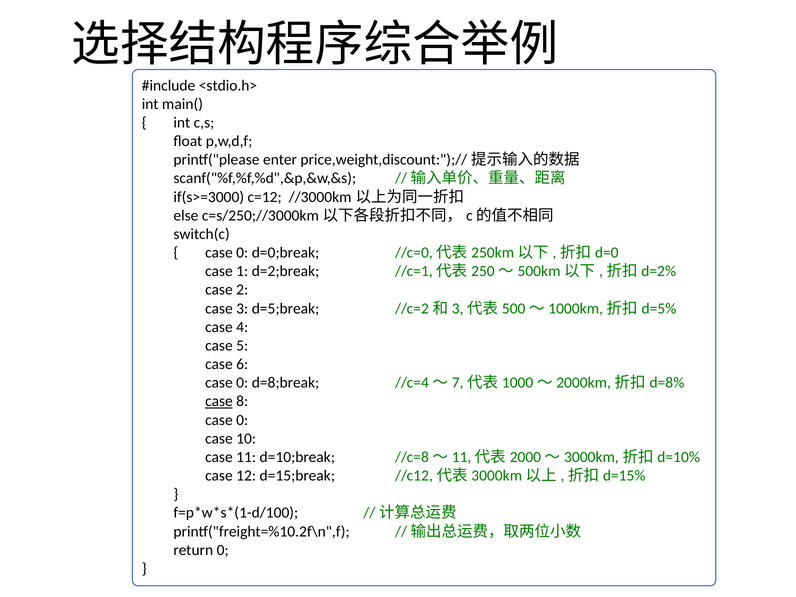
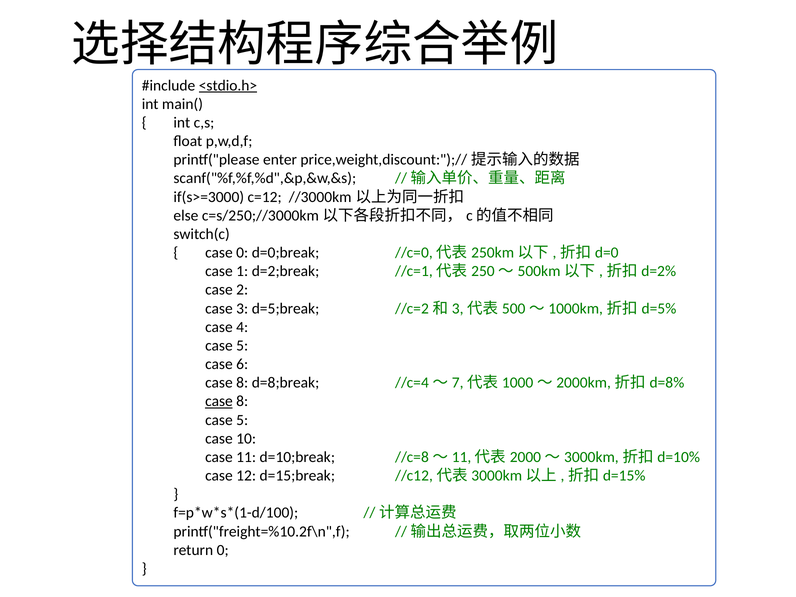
<stdio.h> underline: none -> present
0 at (242, 383): 0 -> 8
0 at (242, 420): 0 -> 5
